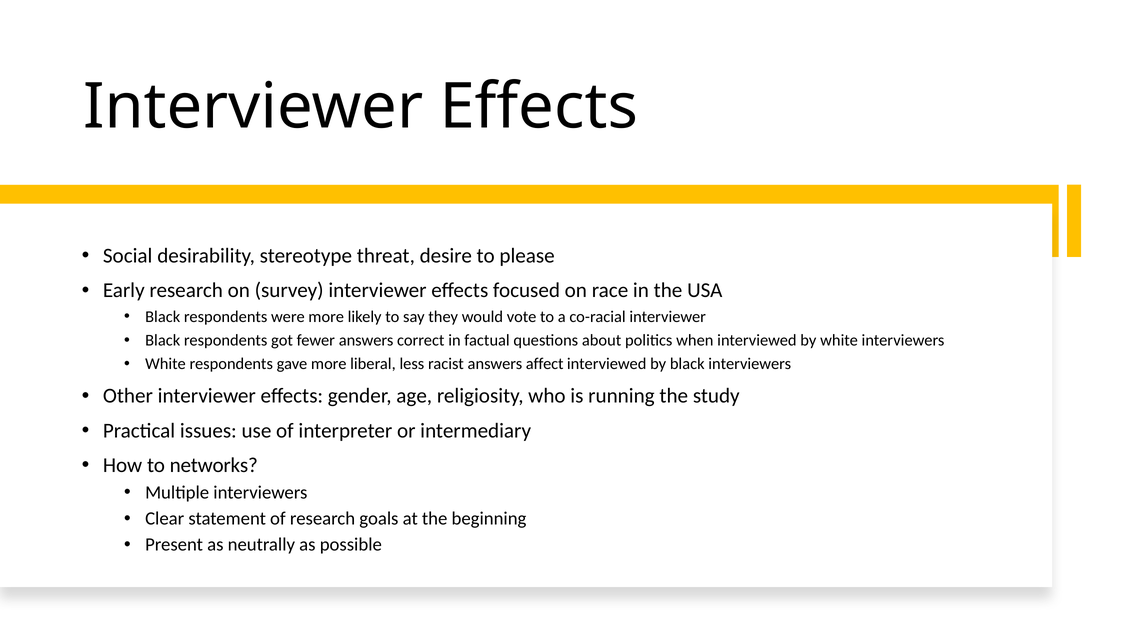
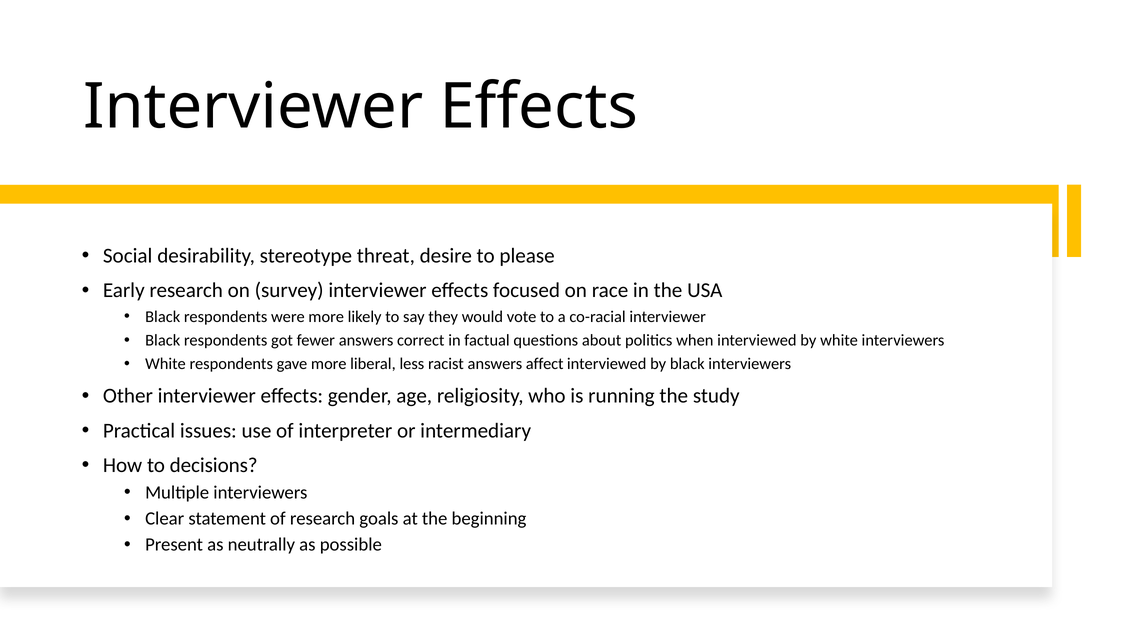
networks: networks -> decisions
